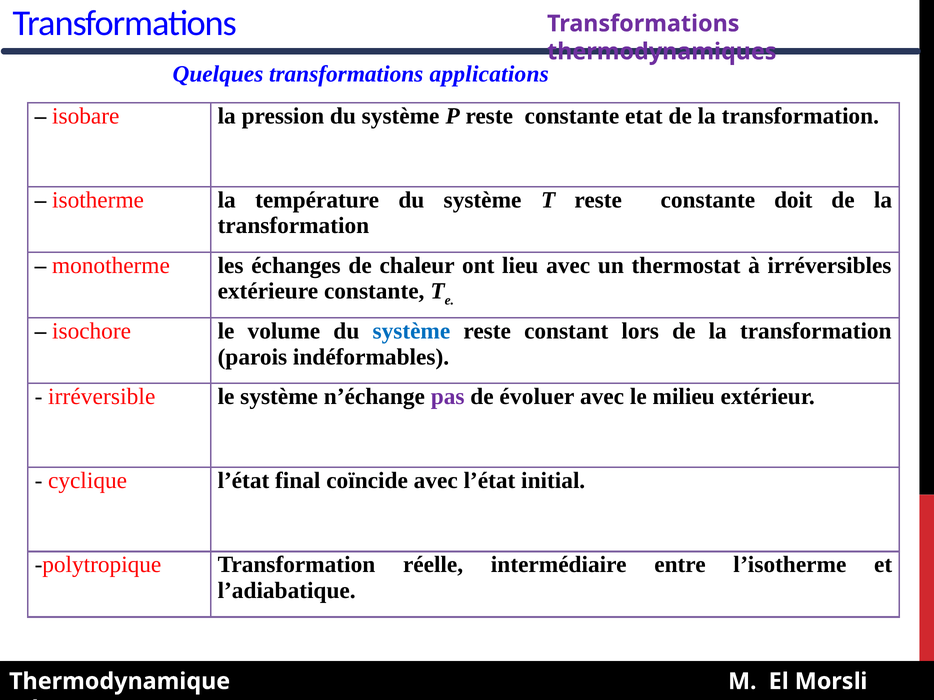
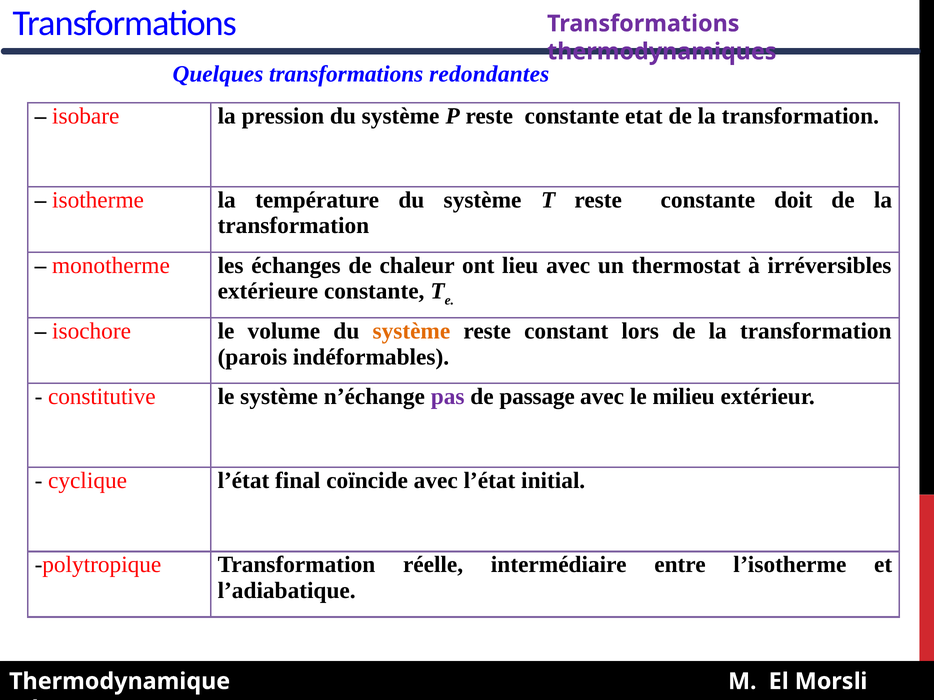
applications: applications -> redondantes
système at (411, 331) colour: blue -> orange
irréversible: irréversible -> constitutive
évoluer: évoluer -> passage
